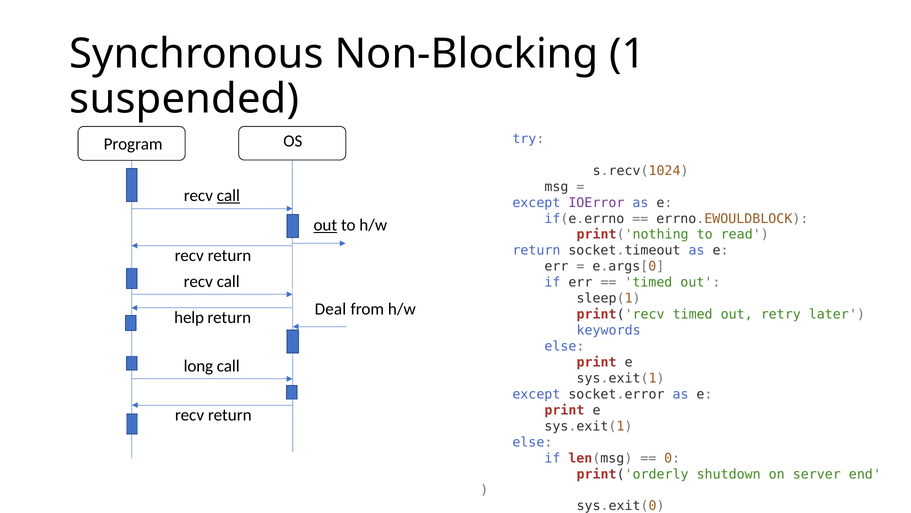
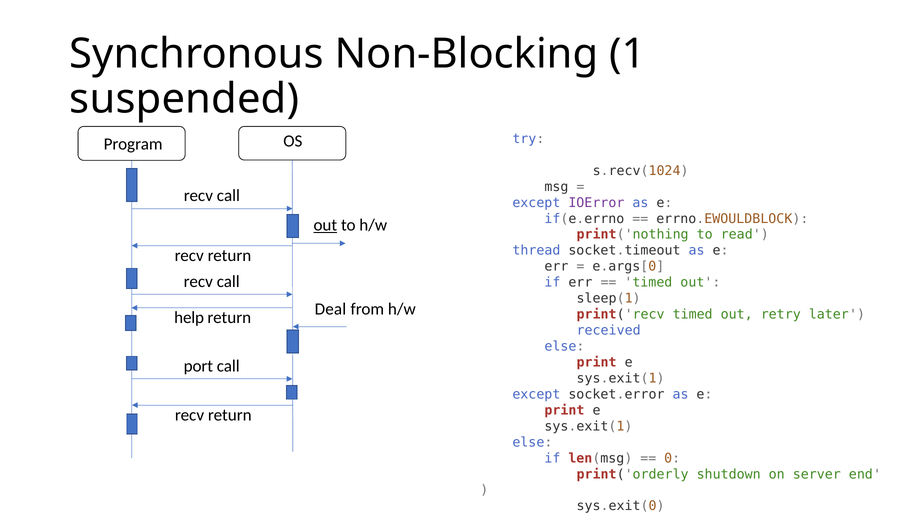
call at (228, 196) underline: present -> none
return at (536, 250): return -> thread
keywords: keywords -> received
long: long -> port
